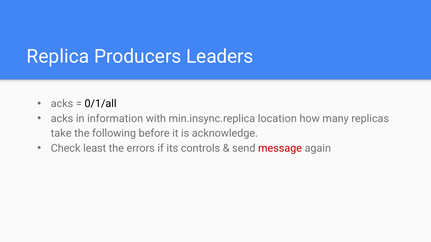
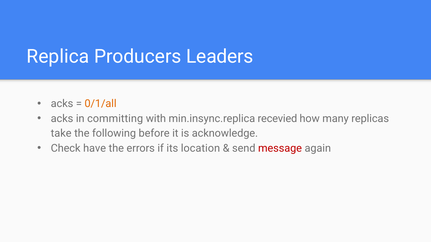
0/1/all colour: black -> orange
information: information -> committing
location: location -> recevied
least: least -> have
controls: controls -> location
